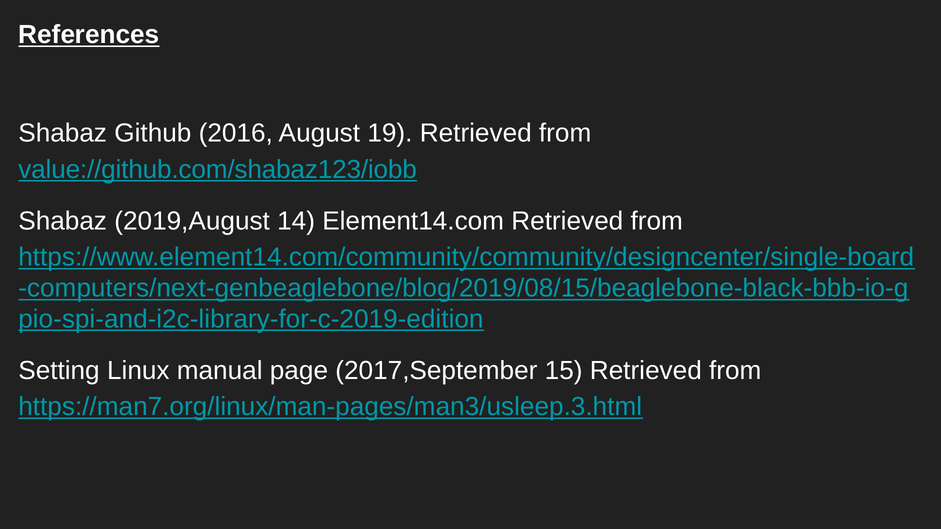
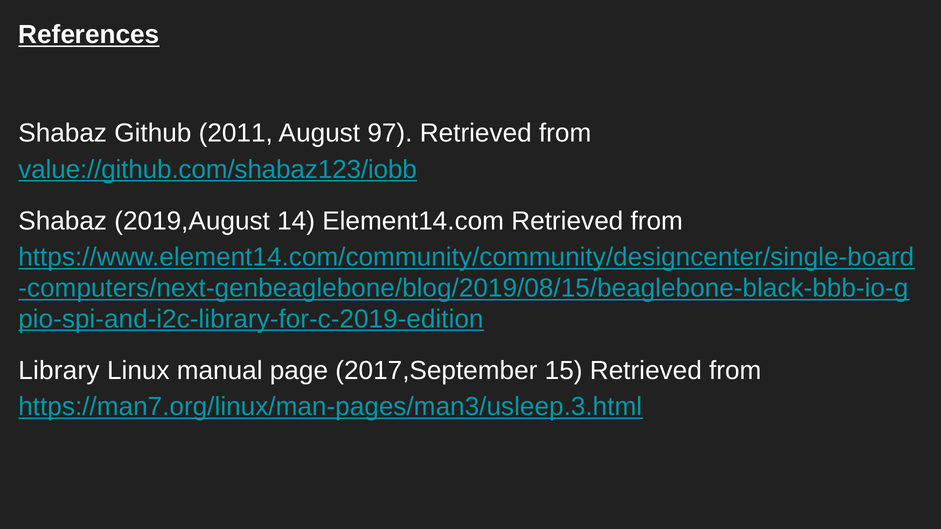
2016: 2016 -> 2011
19: 19 -> 97
Setting: Setting -> Library
